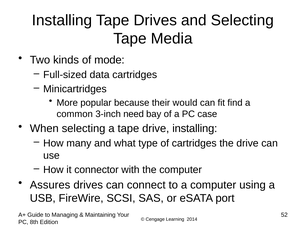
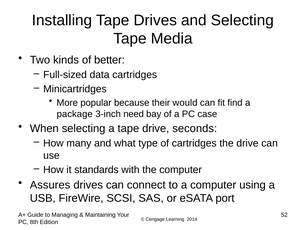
mode: mode -> better
common: common -> package
drive installing: installing -> seconds
connector: connector -> standards
